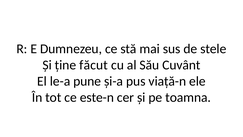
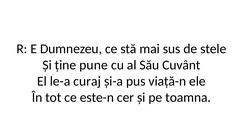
făcut: făcut -> pune
pune: pune -> curaj
